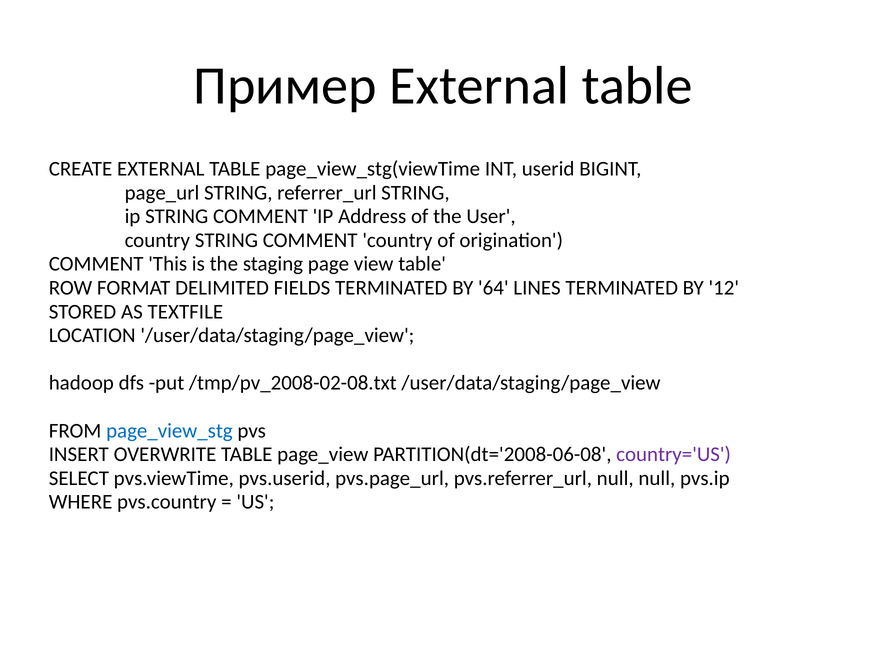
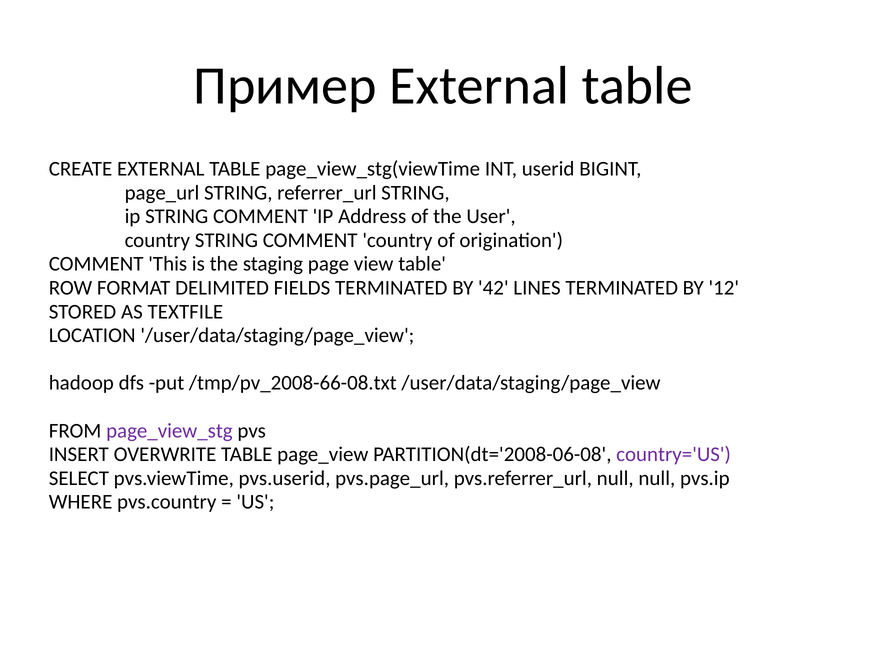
64: 64 -> 42
/tmp/pv_2008-02-08.txt: /tmp/pv_2008-02-08.txt -> /tmp/pv_2008-66-08.txt
page_view_stg colour: blue -> purple
